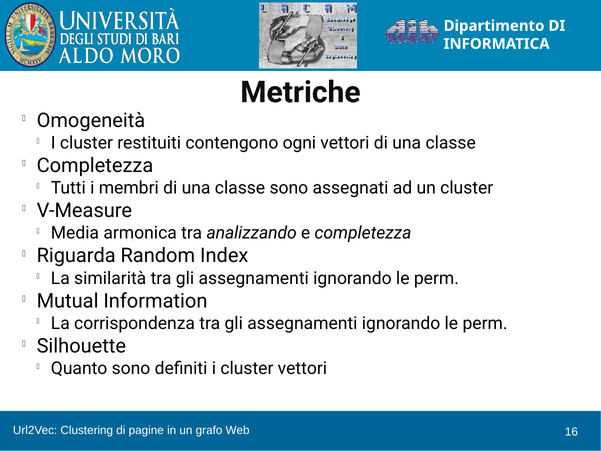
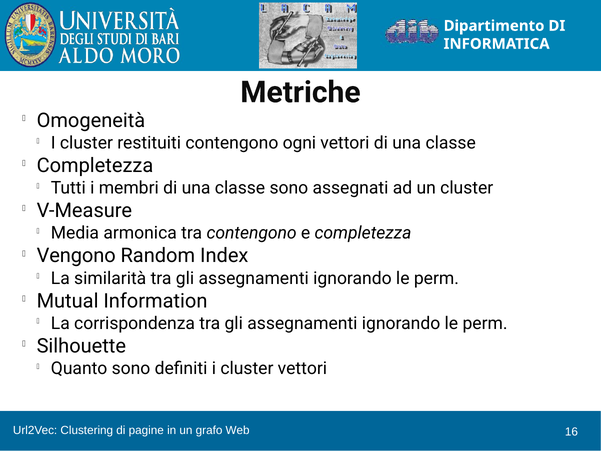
tra analizzando: analizzando -> contengono
Riguarda: Riguarda -> Vengono
